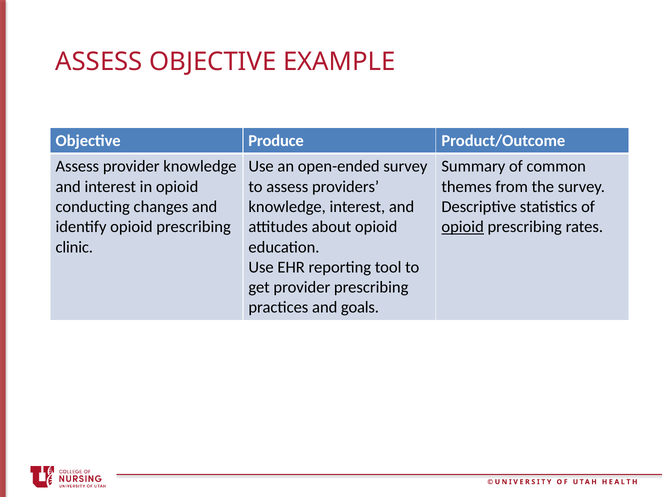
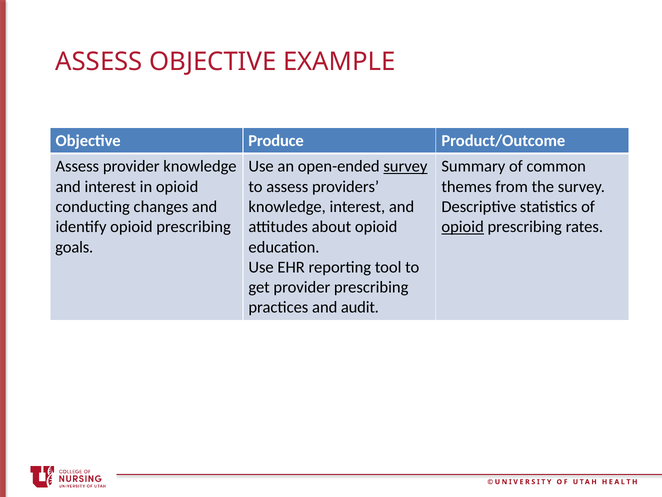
survey at (405, 166) underline: none -> present
clinic: clinic -> goals
goals: goals -> audit
